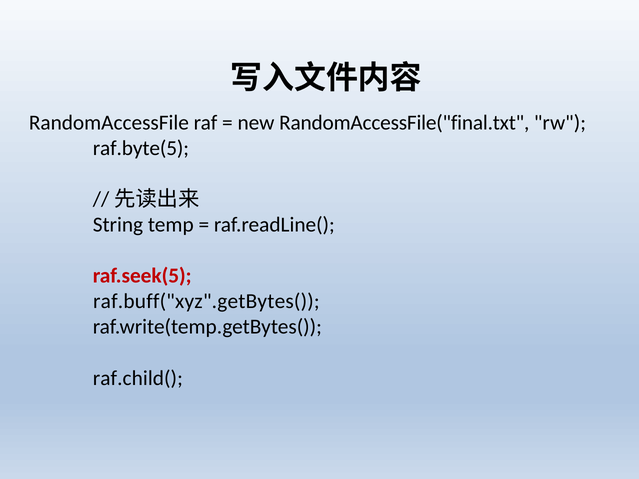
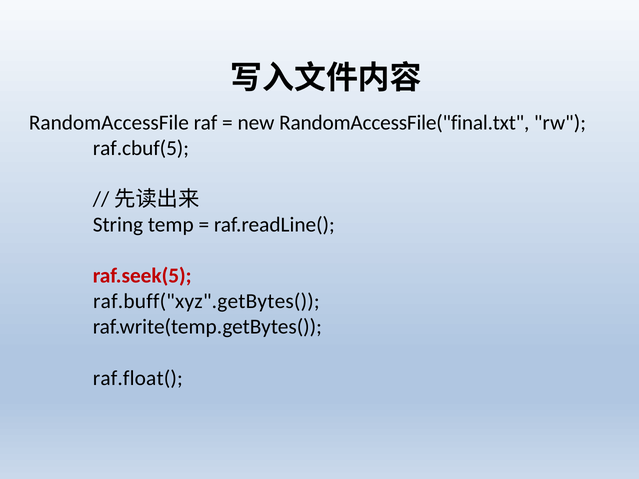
raf.byte(5: raf.byte(5 -> raf.cbuf(5
raf.child(: raf.child( -> raf.float(
